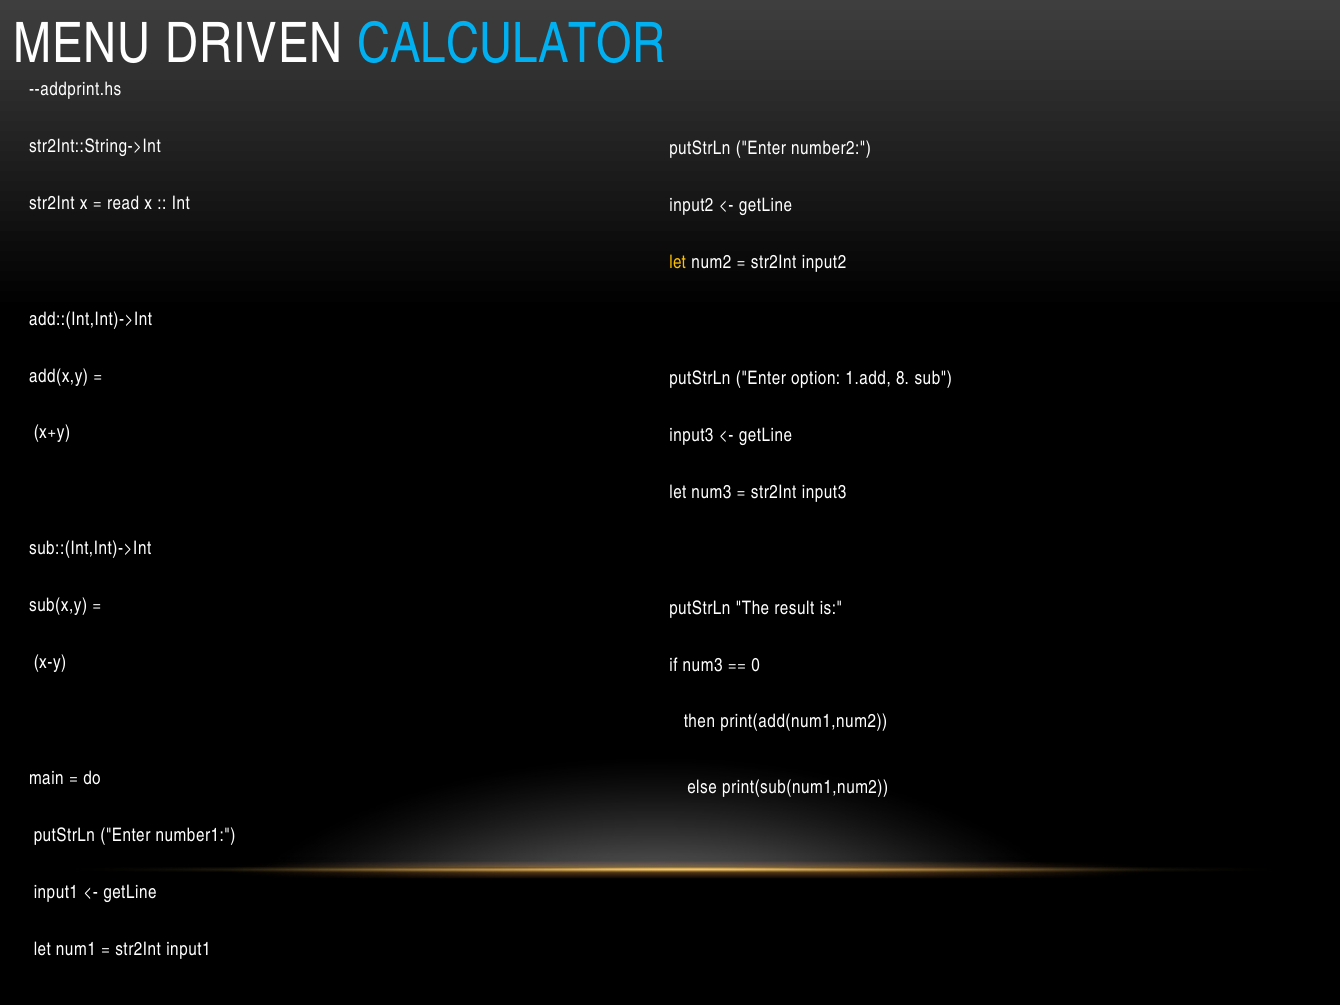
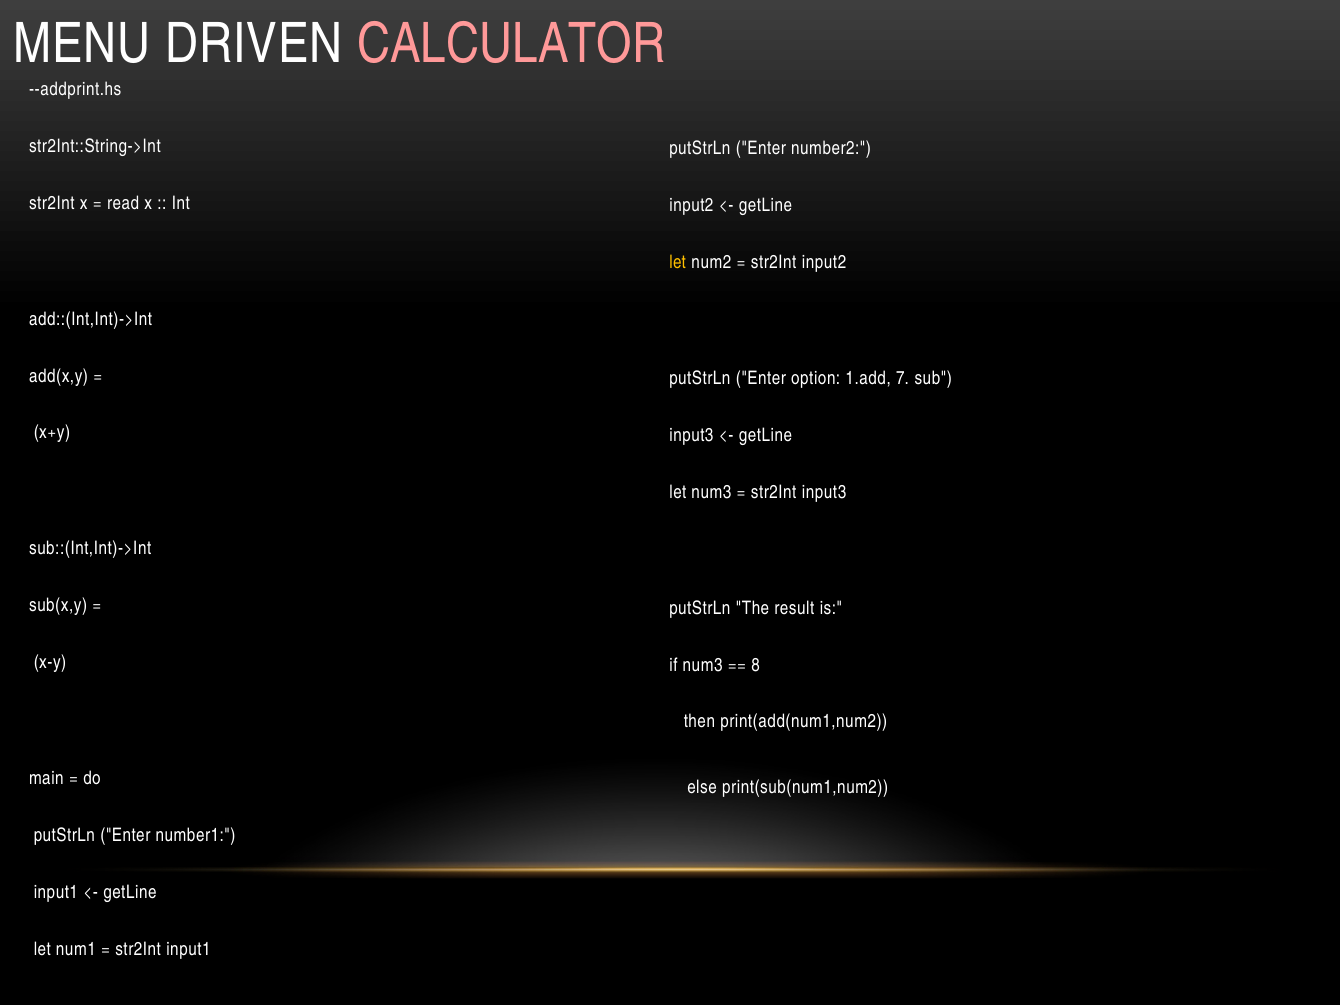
CALCULATOR colour: light blue -> pink
8: 8 -> 7
0: 0 -> 8
